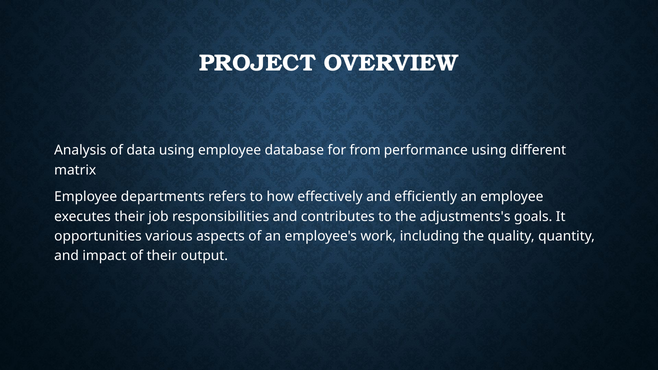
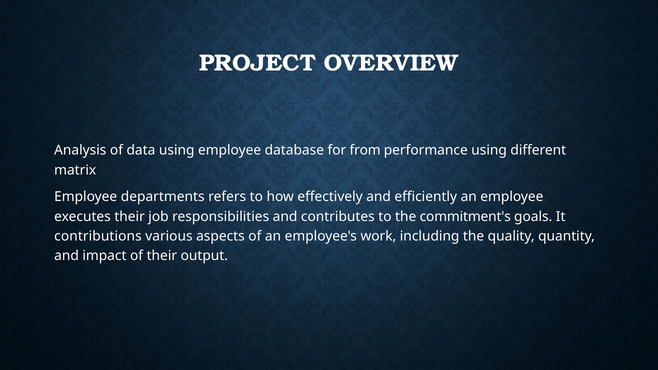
adjustments's: adjustments's -> commitment's
opportunities: opportunities -> contributions
